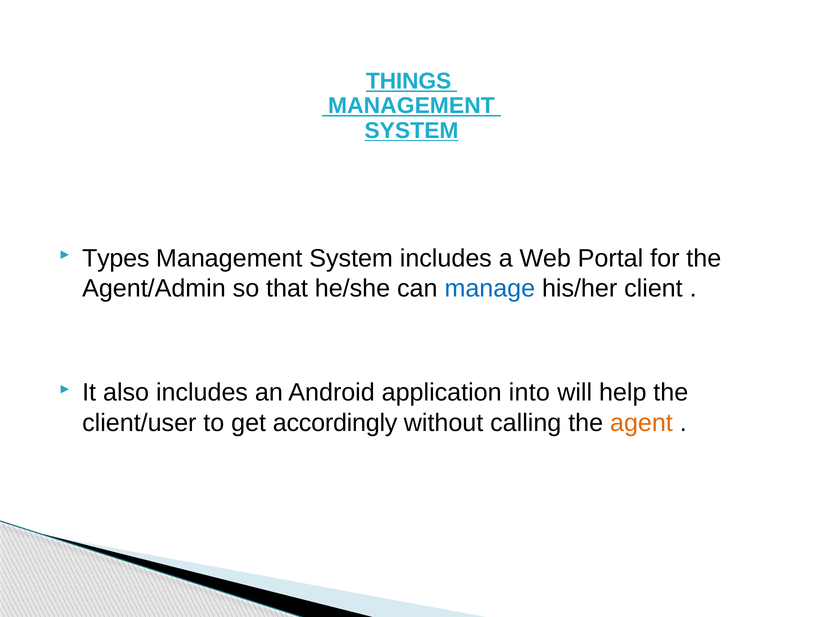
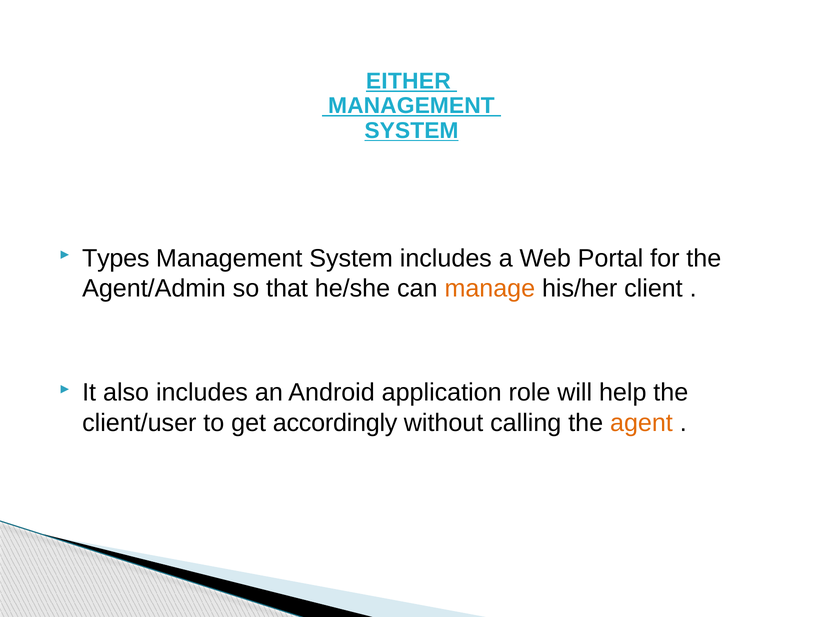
THINGS: THINGS -> EITHER
manage colour: blue -> orange
into: into -> role
